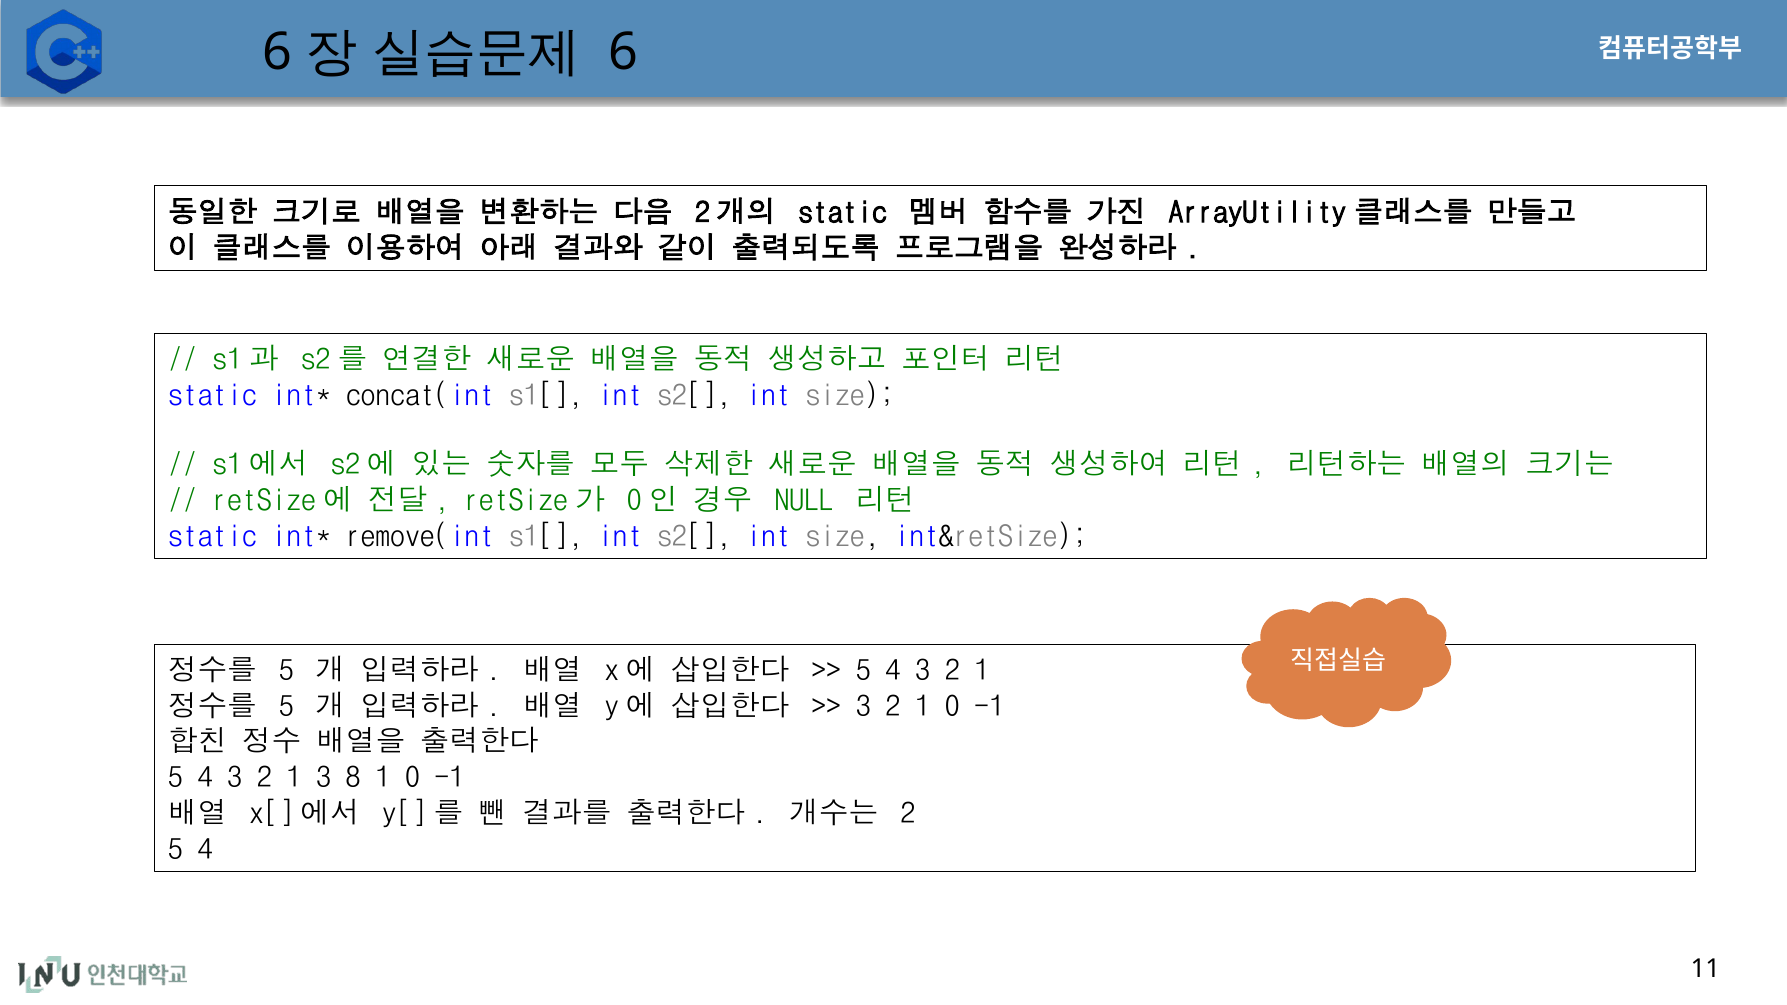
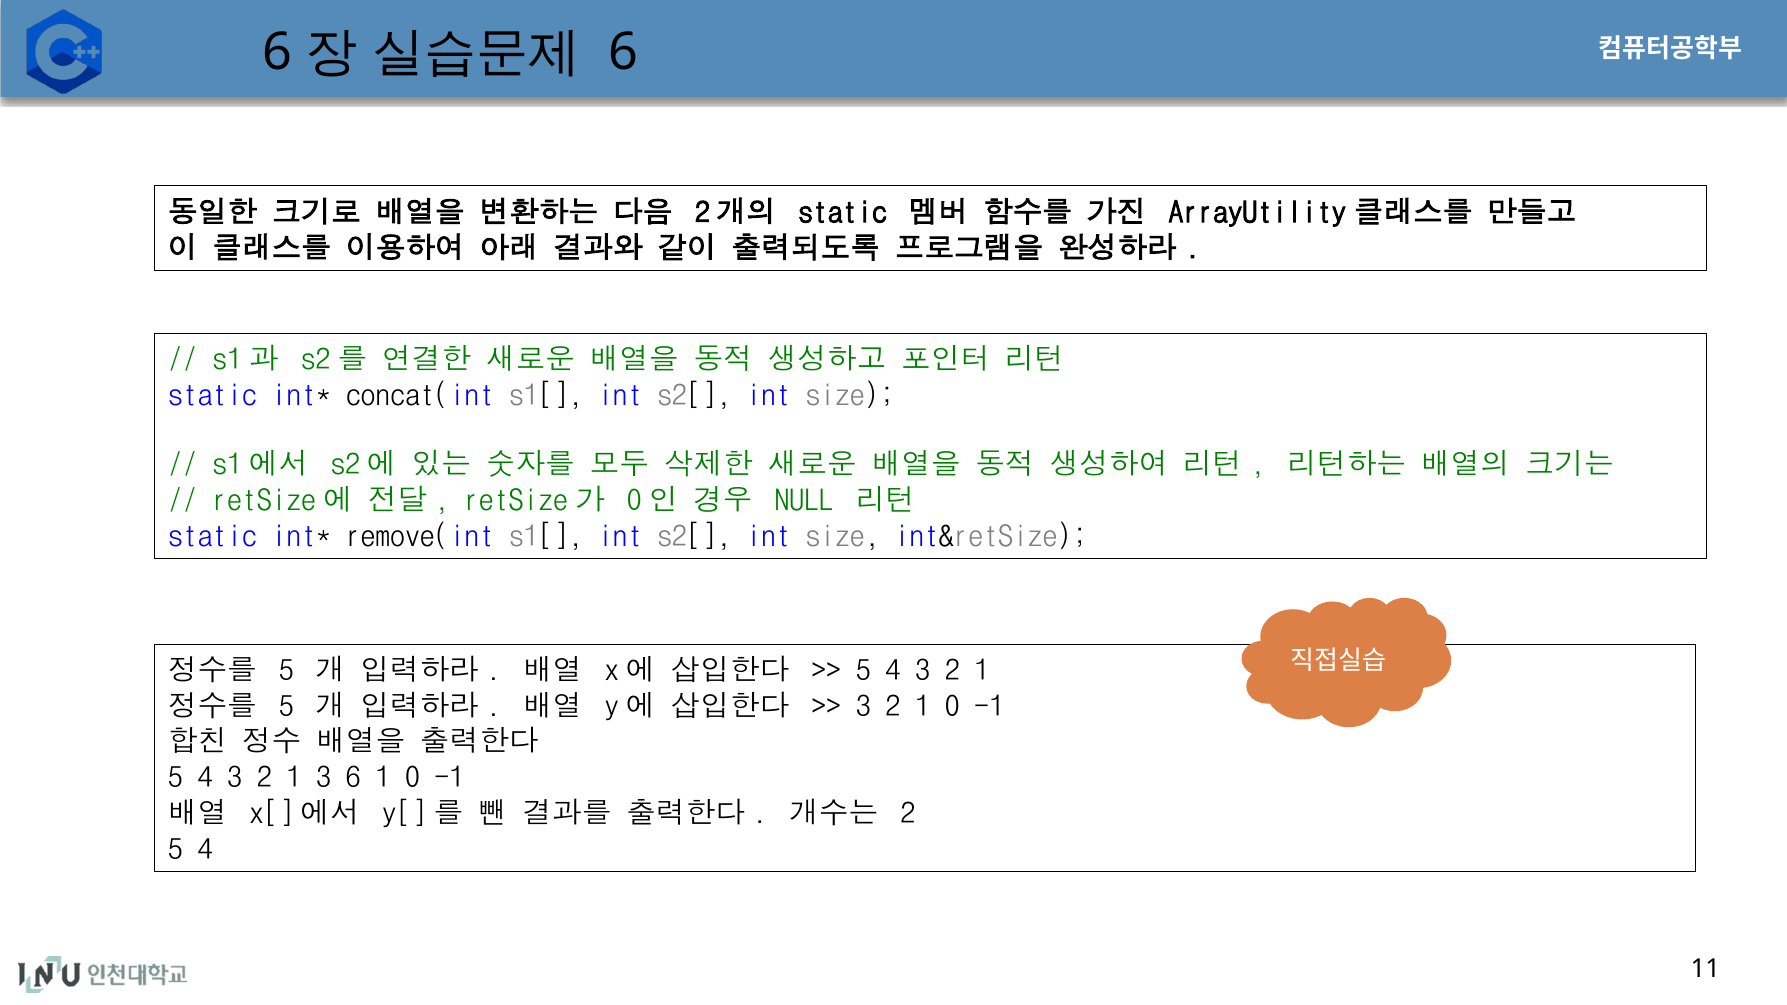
3 8: 8 -> 6
